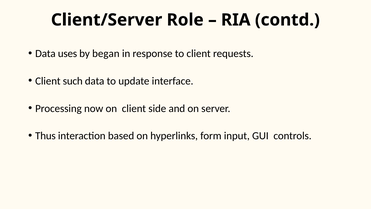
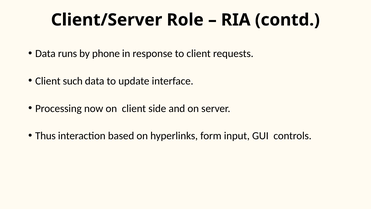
uses: uses -> runs
began: began -> phone
